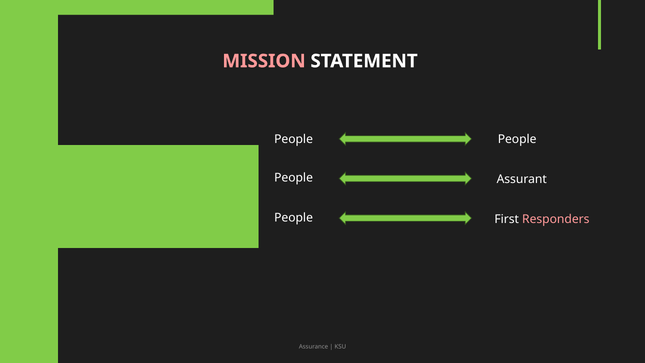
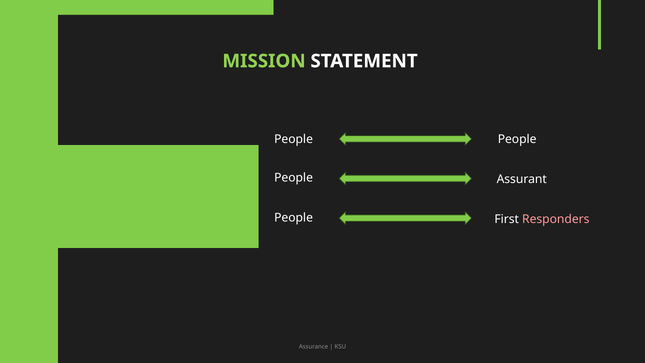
MISSION colour: pink -> light green
